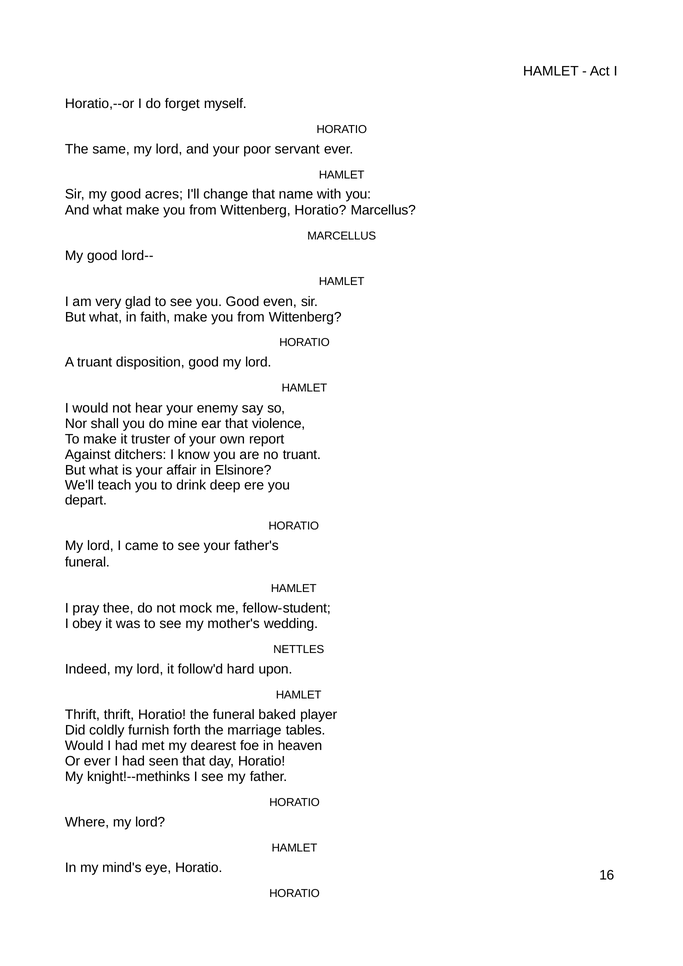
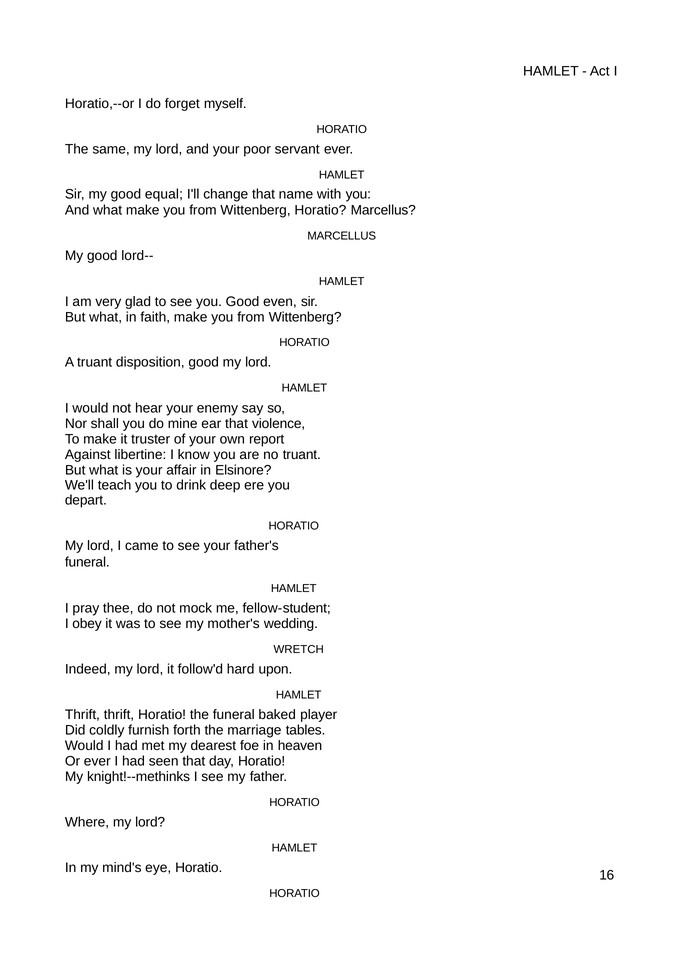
acres: acres -> equal
ditchers: ditchers -> libertine
NETTLES: NETTLES -> WRETCH
